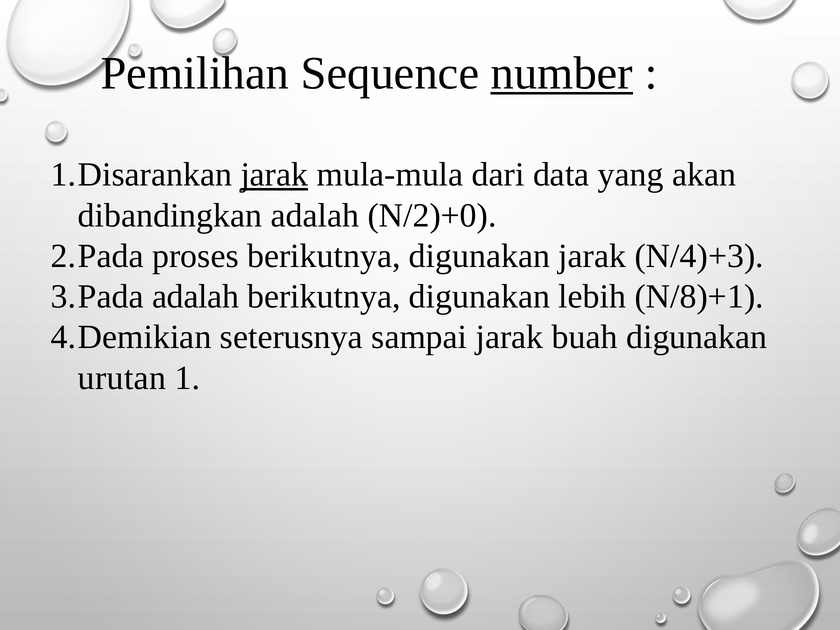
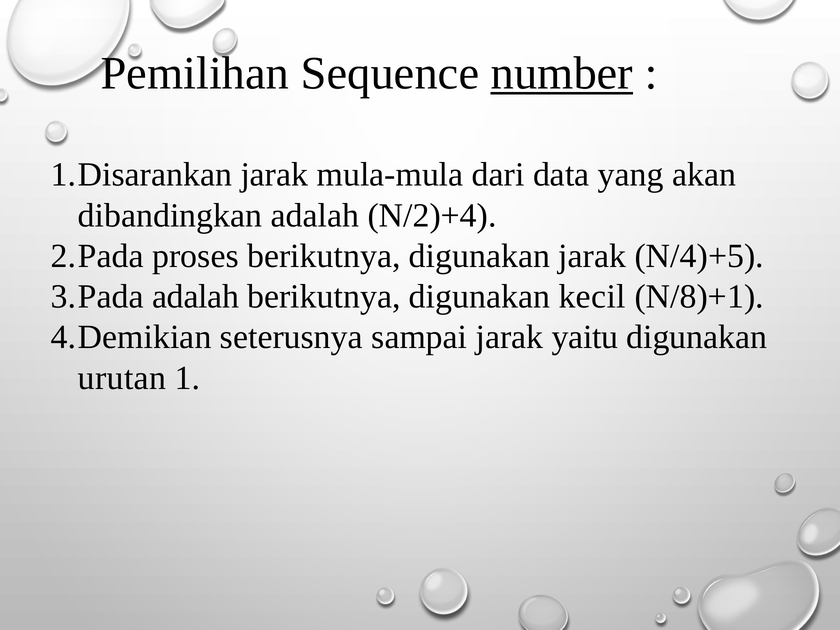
jarak at (274, 175) underline: present -> none
N/2)+0: N/2)+0 -> N/2)+4
N/4)+3: N/4)+3 -> N/4)+5
lebih: lebih -> kecil
buah: buah -> yaitu
